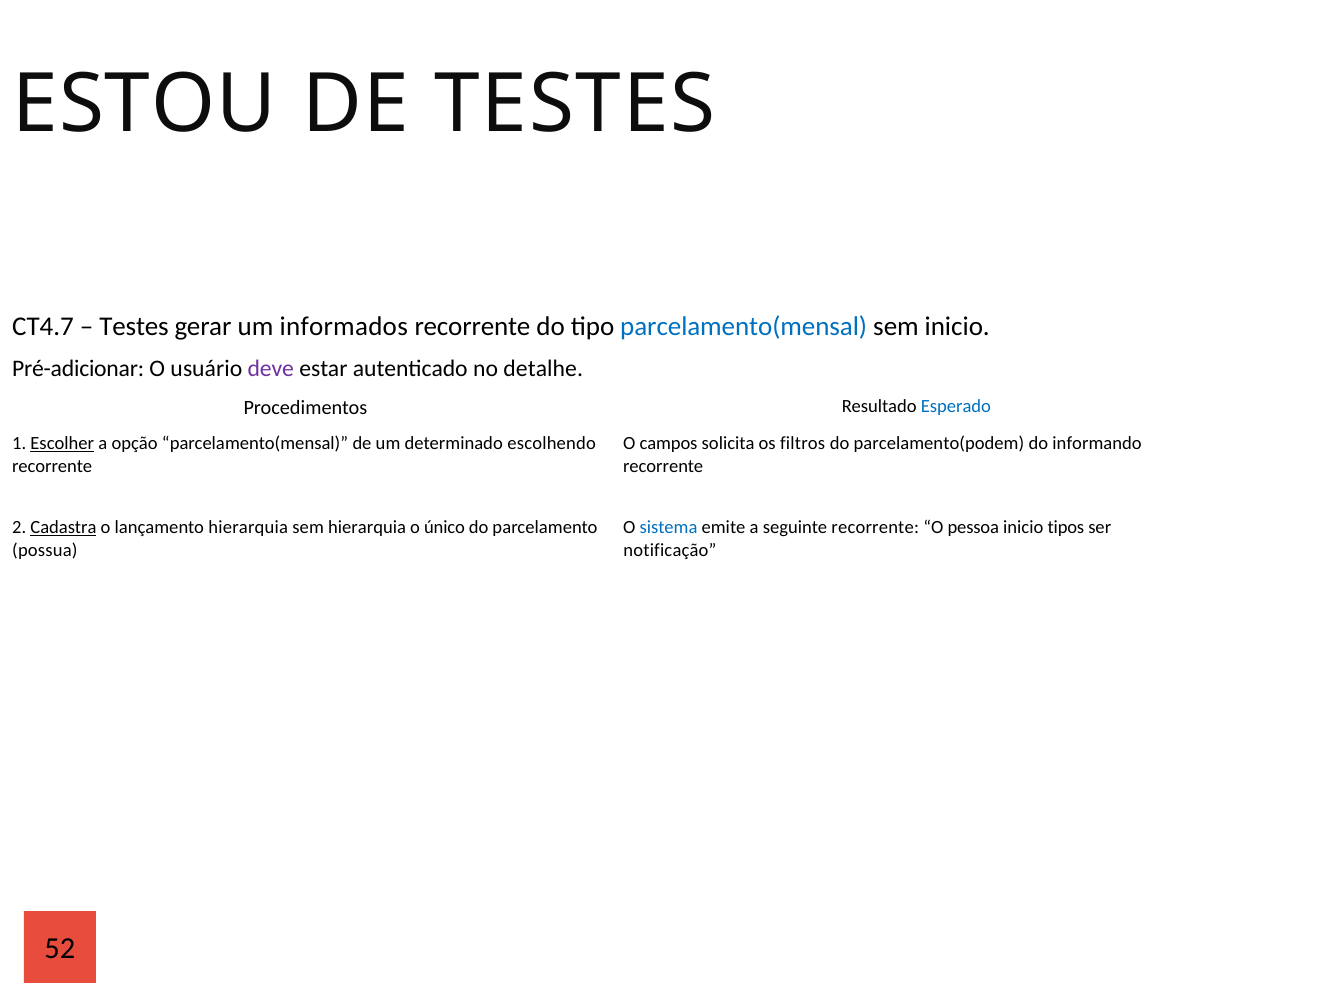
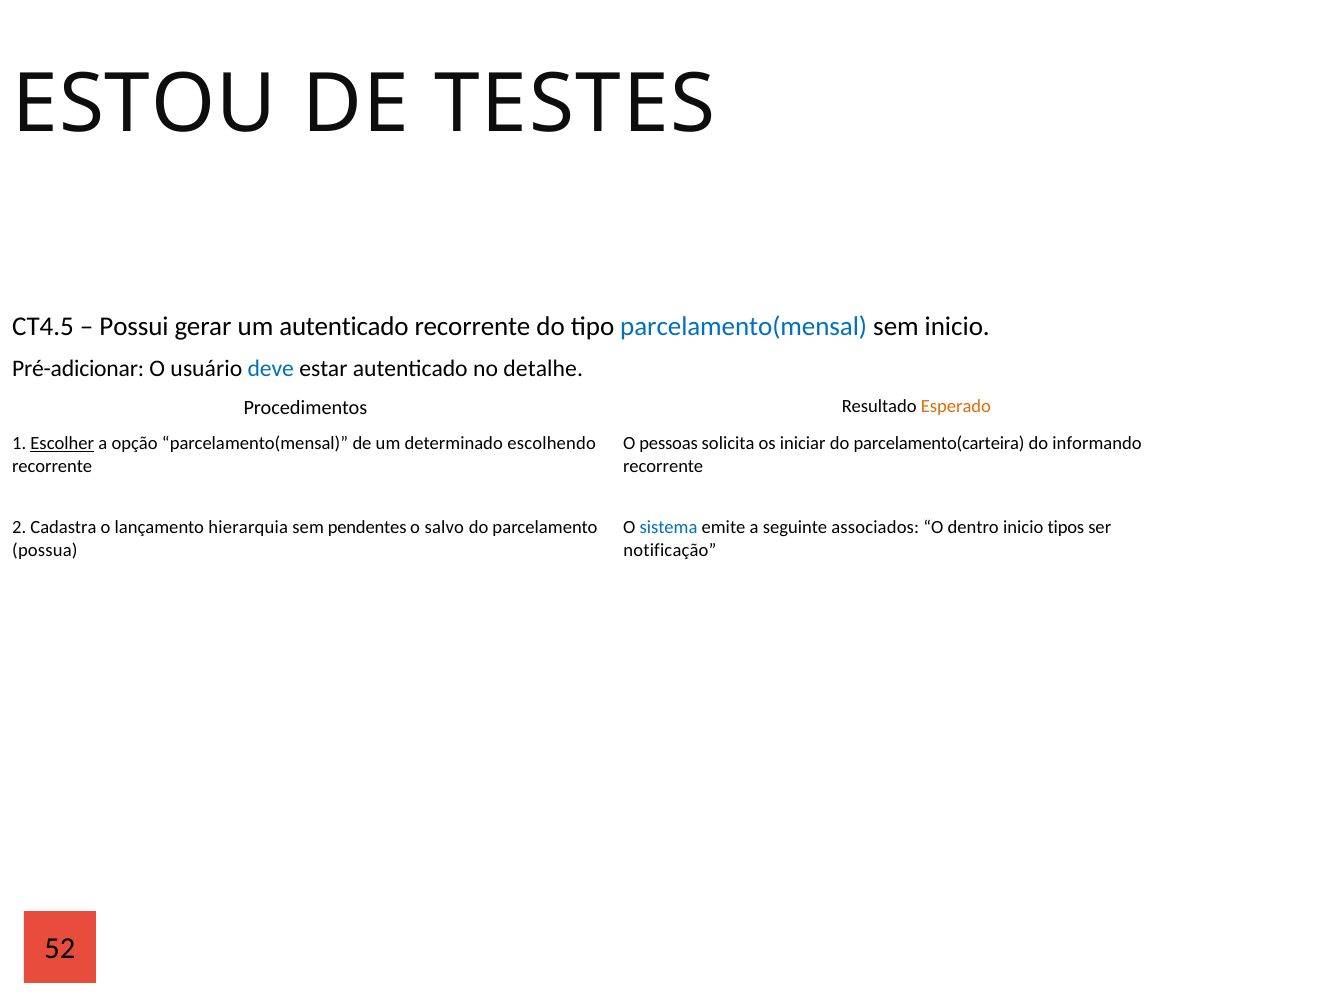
CT4.7: CT4.7 -> CT4.5
Testes at (134, 326): Testes -> Possui
um informados: informados -> autenticado
deve colour: purple -> blue
Esperado colour: blue -> orange
campos: campos -> pessoas
filtros: filtros -> iniciar
parcelamento(podem: parcelamento(podem -> parcelamento(carteira
Cadastra underline: present -> none
sem hierarquia: hierarquia -> pendentes
único: único -> salvo
seguinte recorrente: recorrente -> associados
pessoa: pessoa -> dentro
